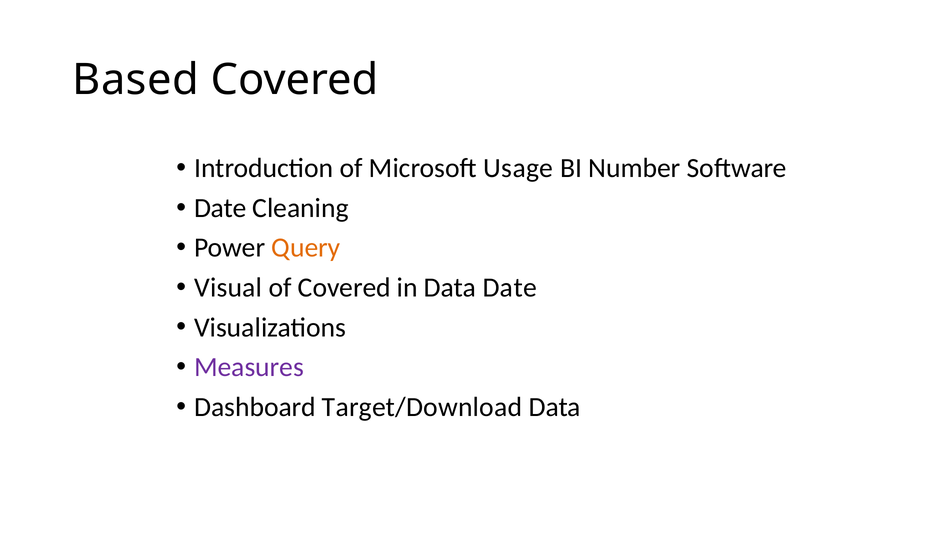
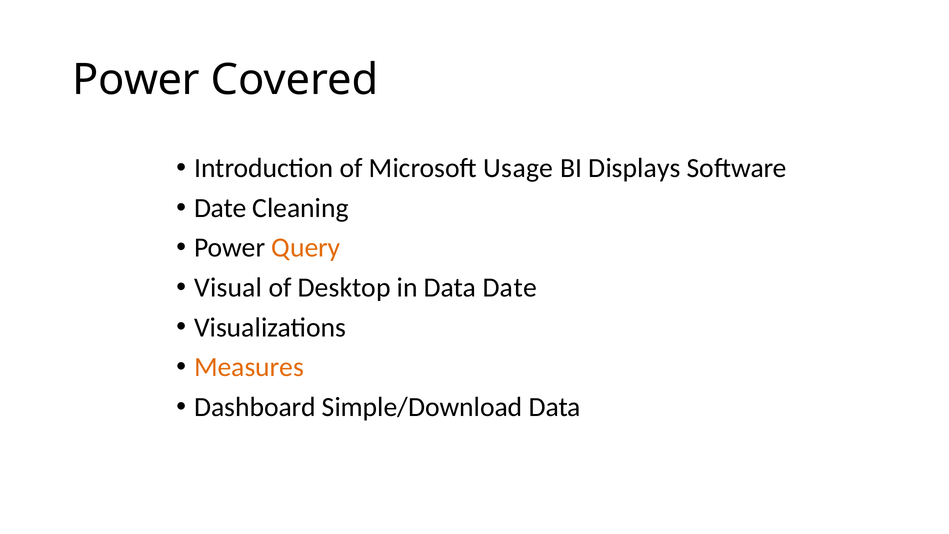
Based at (136, 80): Based -> Power
Number: Number -> Displays
of Covered: Covered -> Desktop
Measures colour: purple -> orange
Target/Download: Target/Download -> Simple/Download
